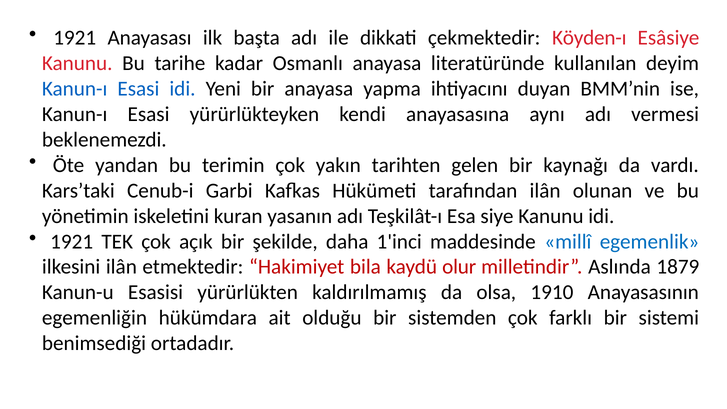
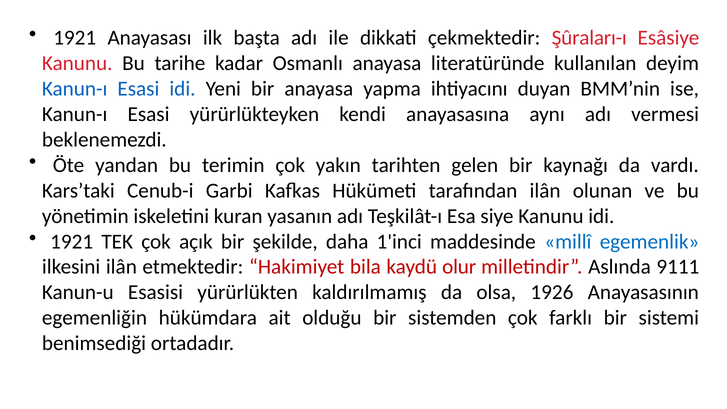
Köyden-ı: Köyden-ı -> Şûraları-ı
1879: 1879 -> 9111
1910: 1910 -> 1926
